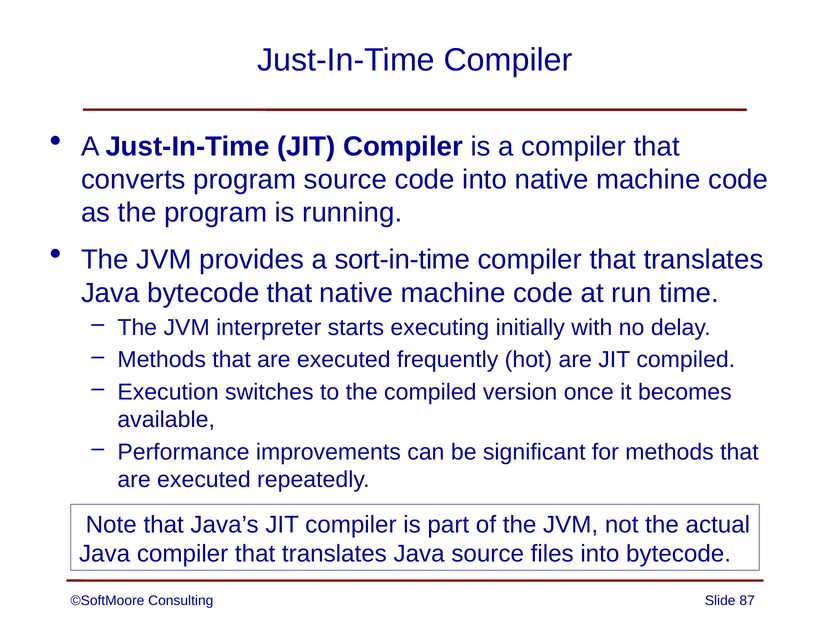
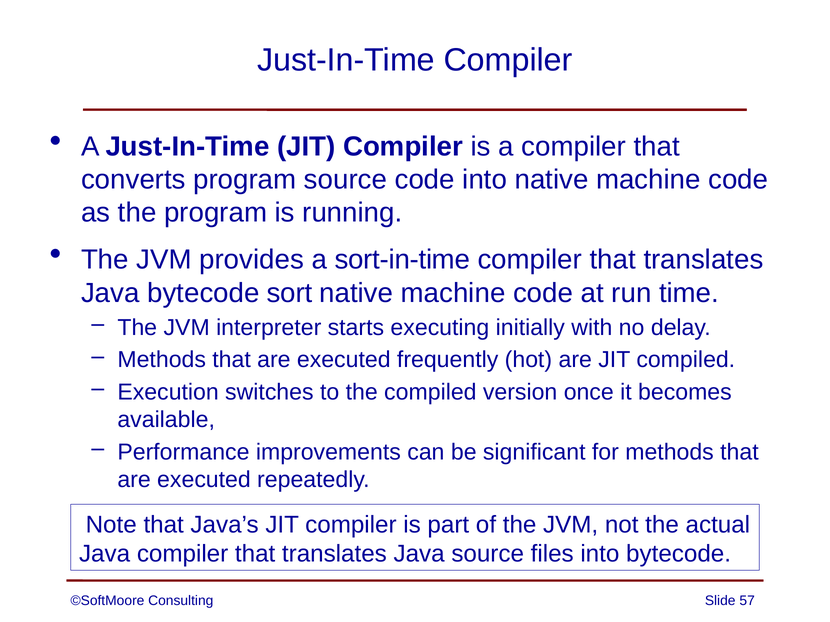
bytecode that: that -> sort
87: 87 -> 57
